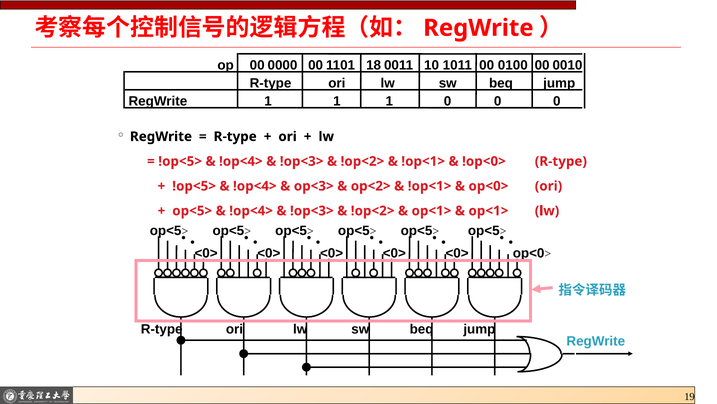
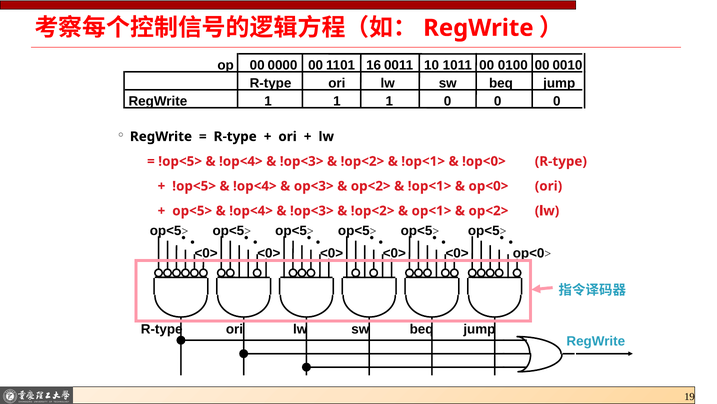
18: 18 -> 16
op<1> at (488, 211): op<1> -> op<2>
